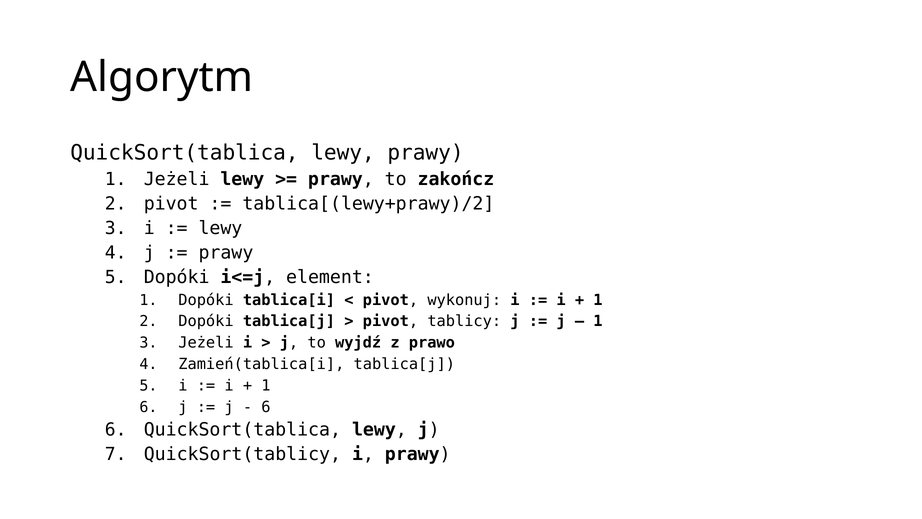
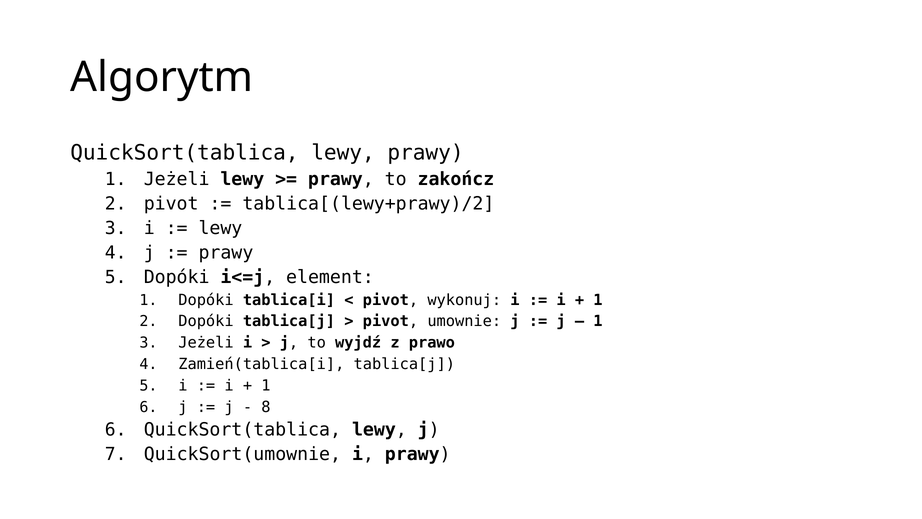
tablicy: tablicy -> umownie
6 at (266, 407): 6 -> 8
QuickSort(tablicy: QuickSort(tablicy -> QuickSort(umownie
